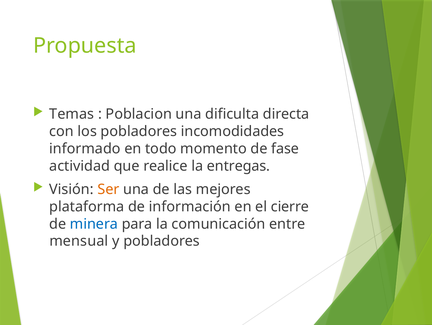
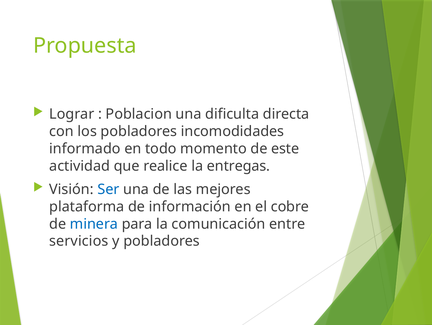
Temas: Temas -> Lograr
fase: fase -> este
Ser colour: orange -> blue
cierre: cierre -> cobre
mensual: mensual -> servicios
